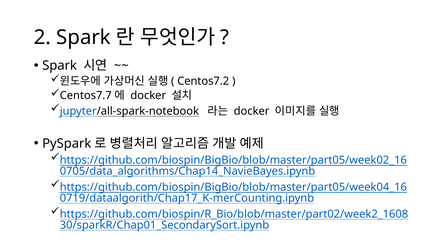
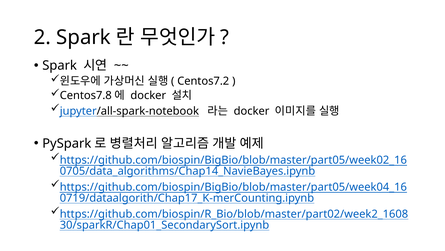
Centos7.7: Centos7.7 -> Centos7.8
